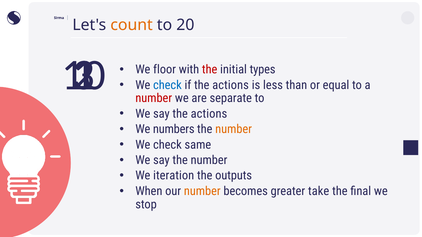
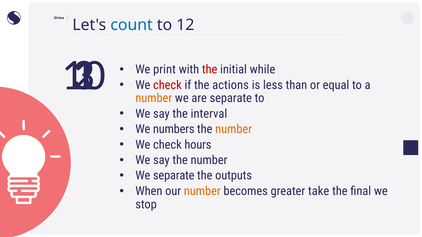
count colour: orange -> blue
20: 20 -> 12
floor: floor -> print
types: types -> while
check at (167, 85) colour: blue -> red
number at (154, 98) colour: red -> orange
say the actions: actions -> interval
same: same -> hours
We iteration: iteration -> separate
